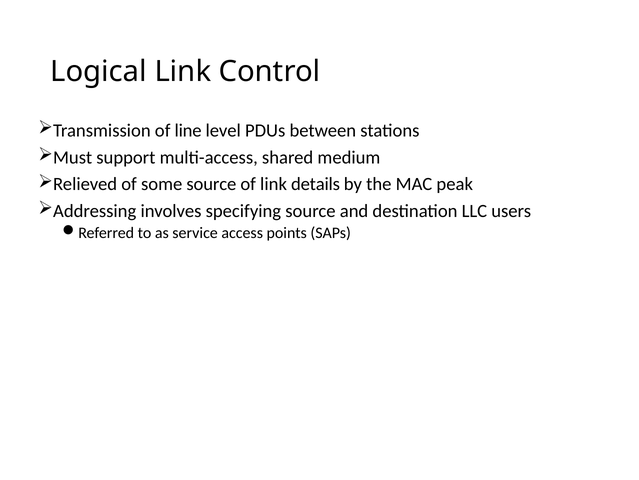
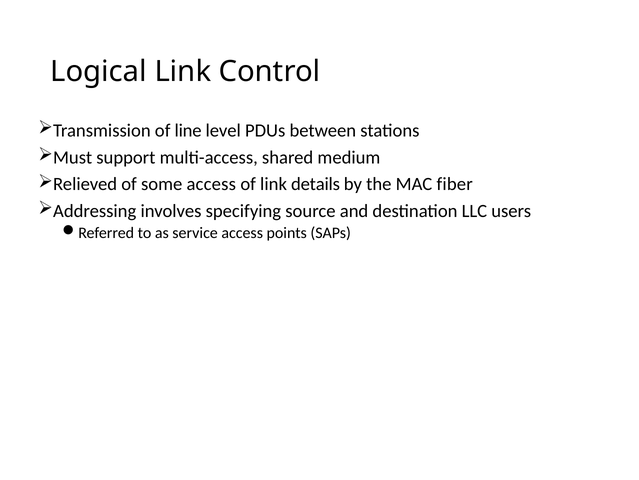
some source: source -> access
peak: peak -> fiber
